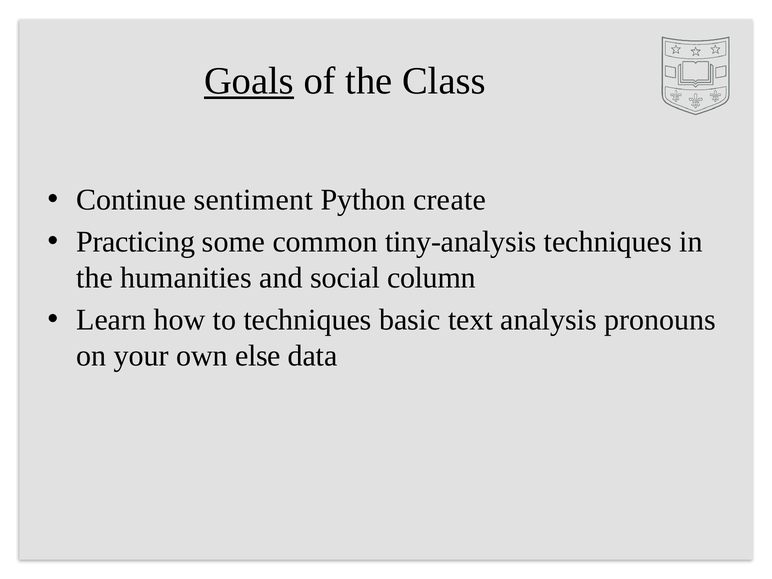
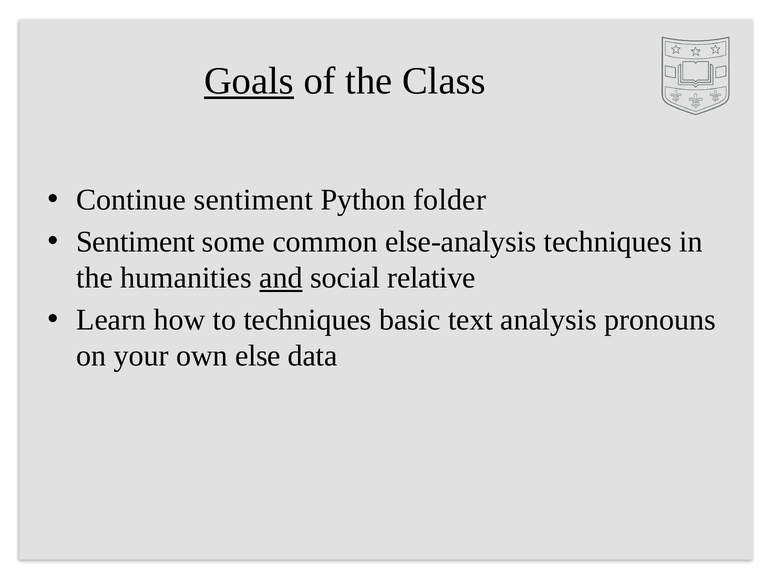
create: create -> folder
Practicing at (136, 242): Practicing -> Sentiment
tiny-analysis: tiny-analysis -> else-analysis
and underline: none -> present
column: column -> relative
